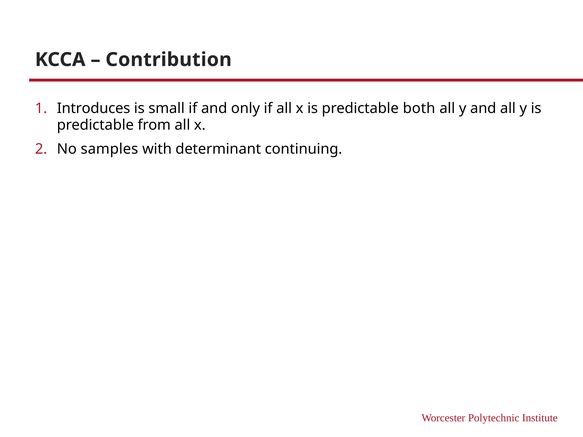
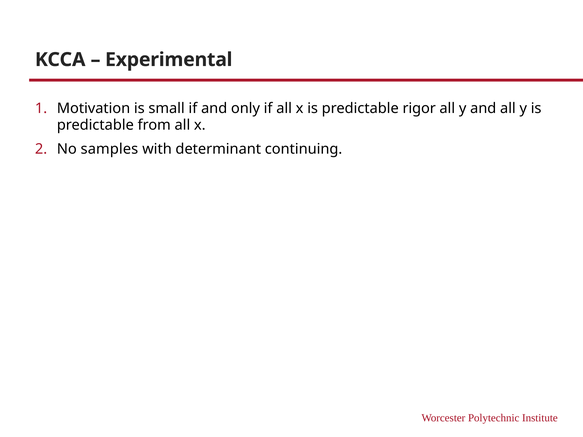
Contribution: Contribution -> Experimental
Introduces: Introduces -> Motivation
both: both -> rigor
